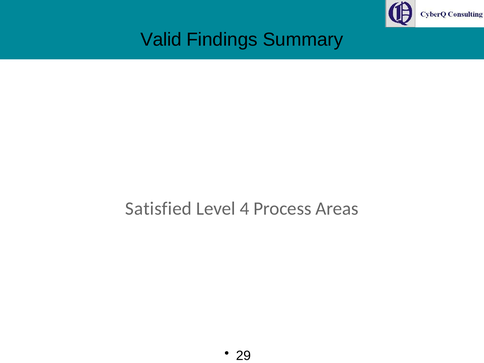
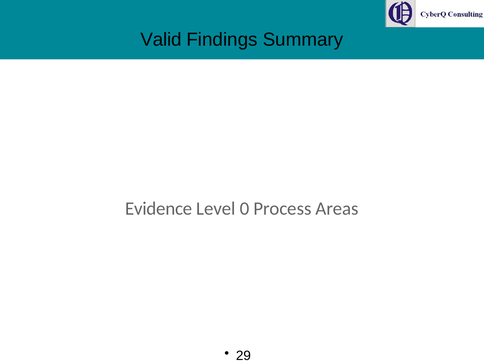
Satisfied: Satisfied -> Evidence
4: 4 -> 0
